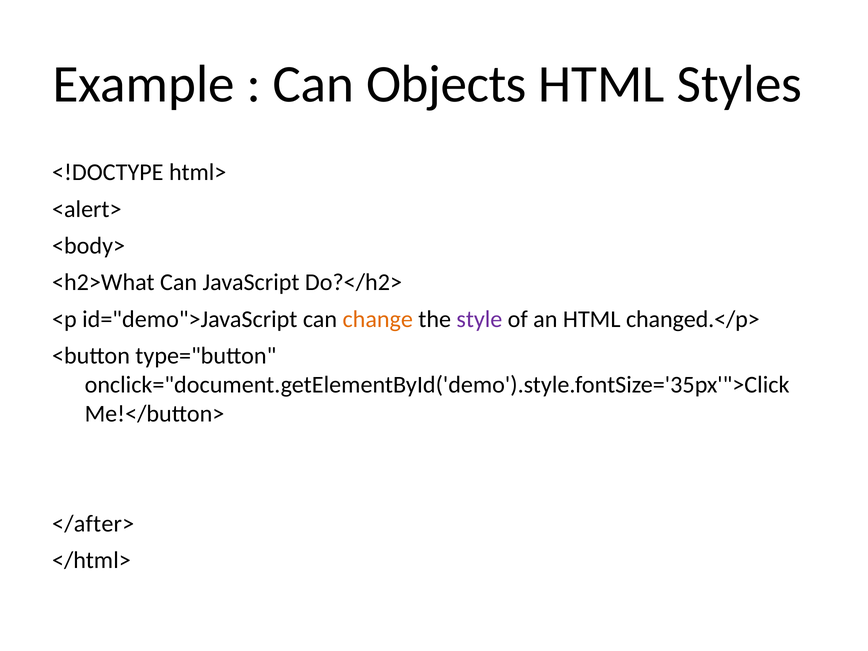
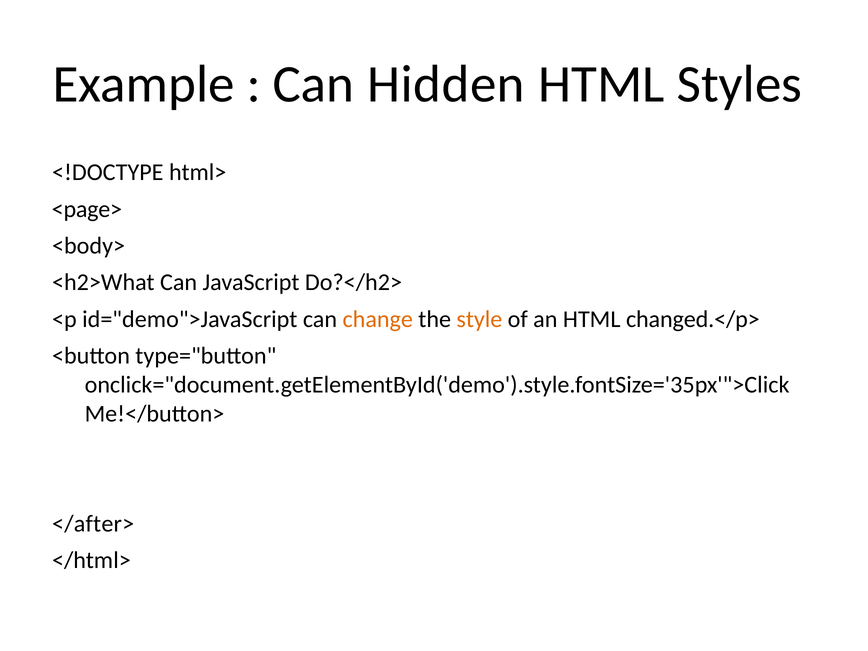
Objects: Objects -> Hidden
<alert>: <alert> -> <page>
style colour: purple -> orange
